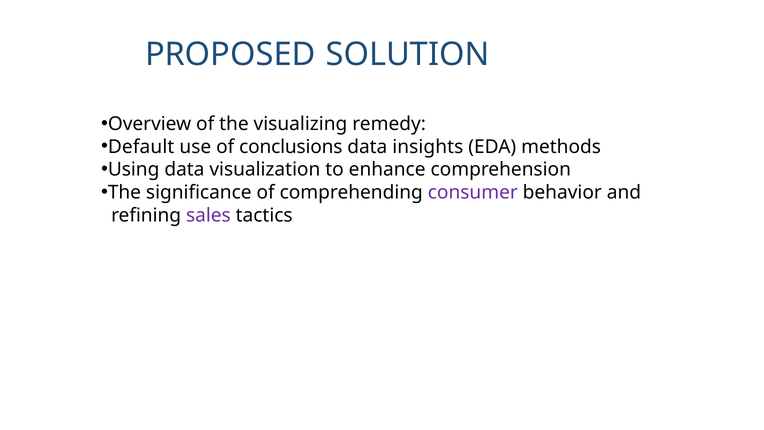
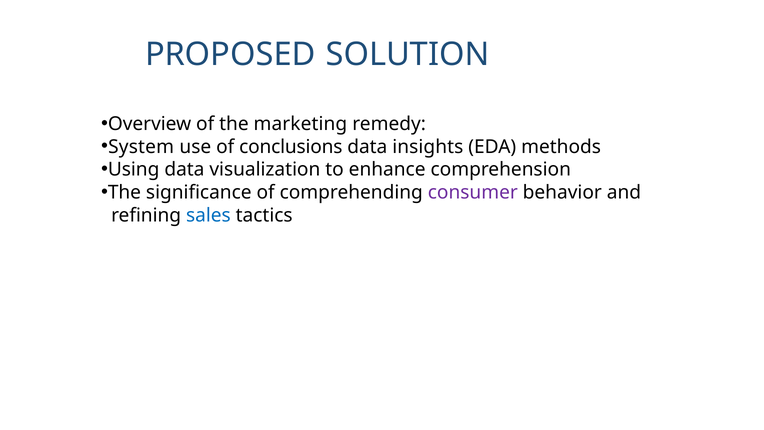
visualizing: visualizing -> marketing
Default: Default -> System
sales colour: purple -> blue
